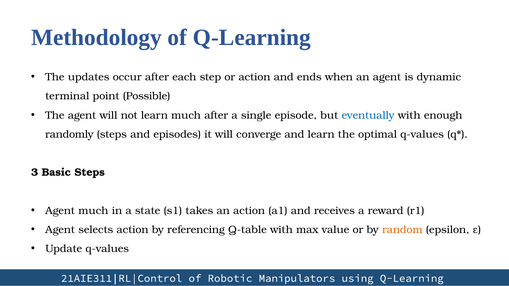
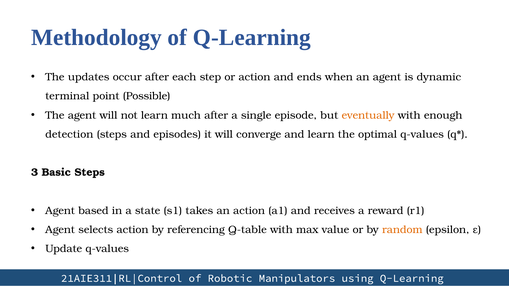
eventually colour: blue -> orange
randomly: randomly -> detection
Agent much: much -> based
